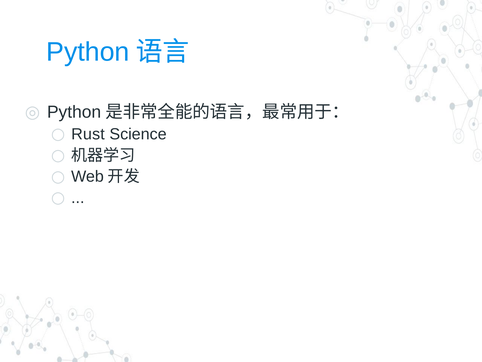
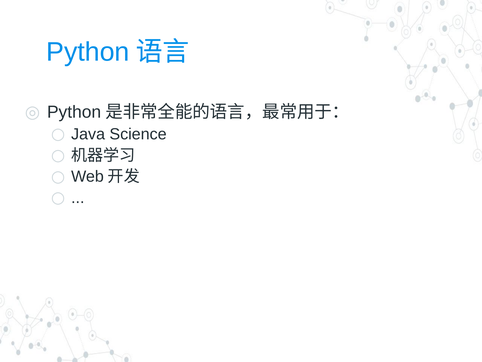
Rust: Rust -> Java
